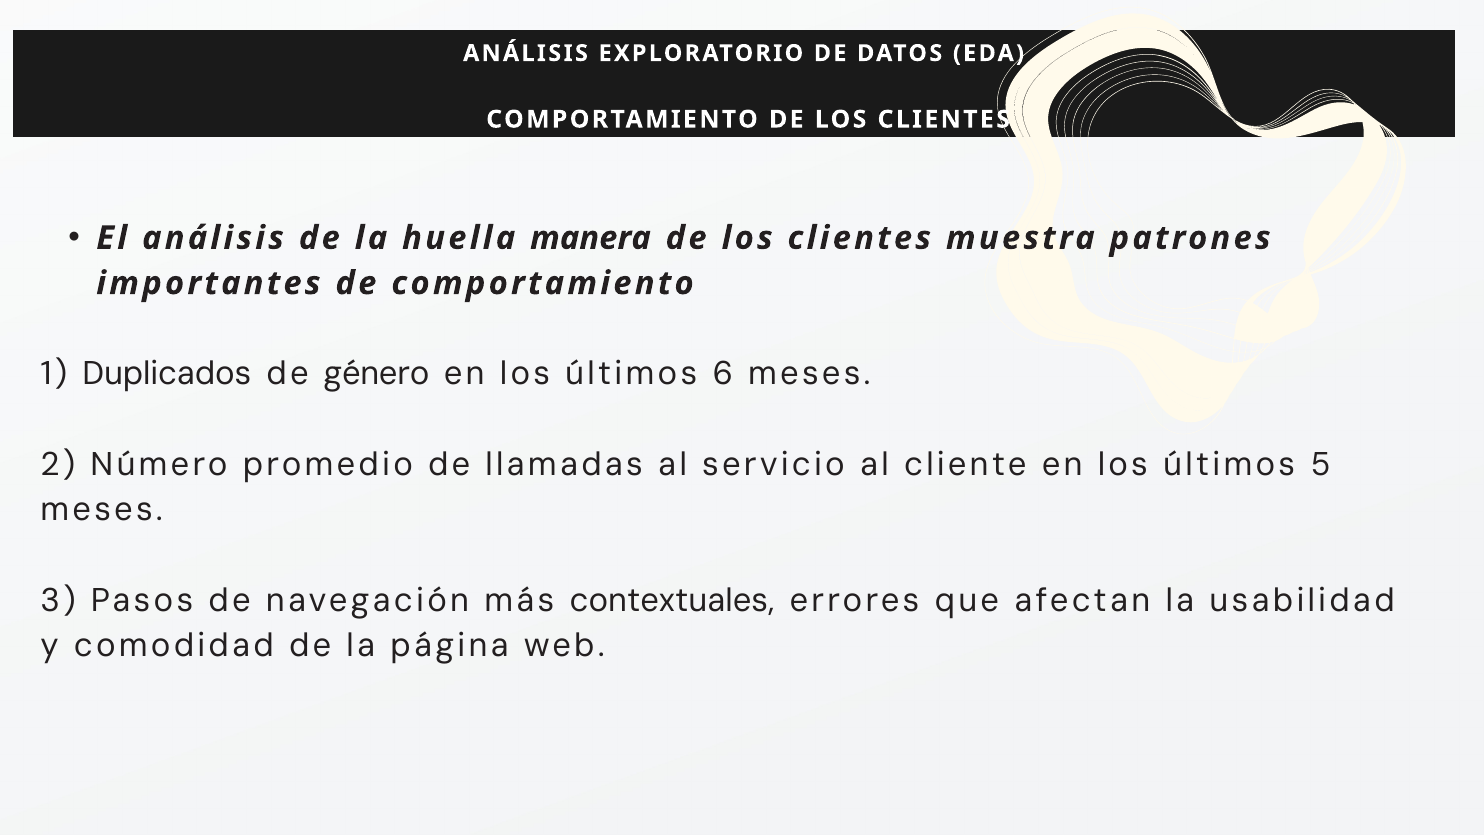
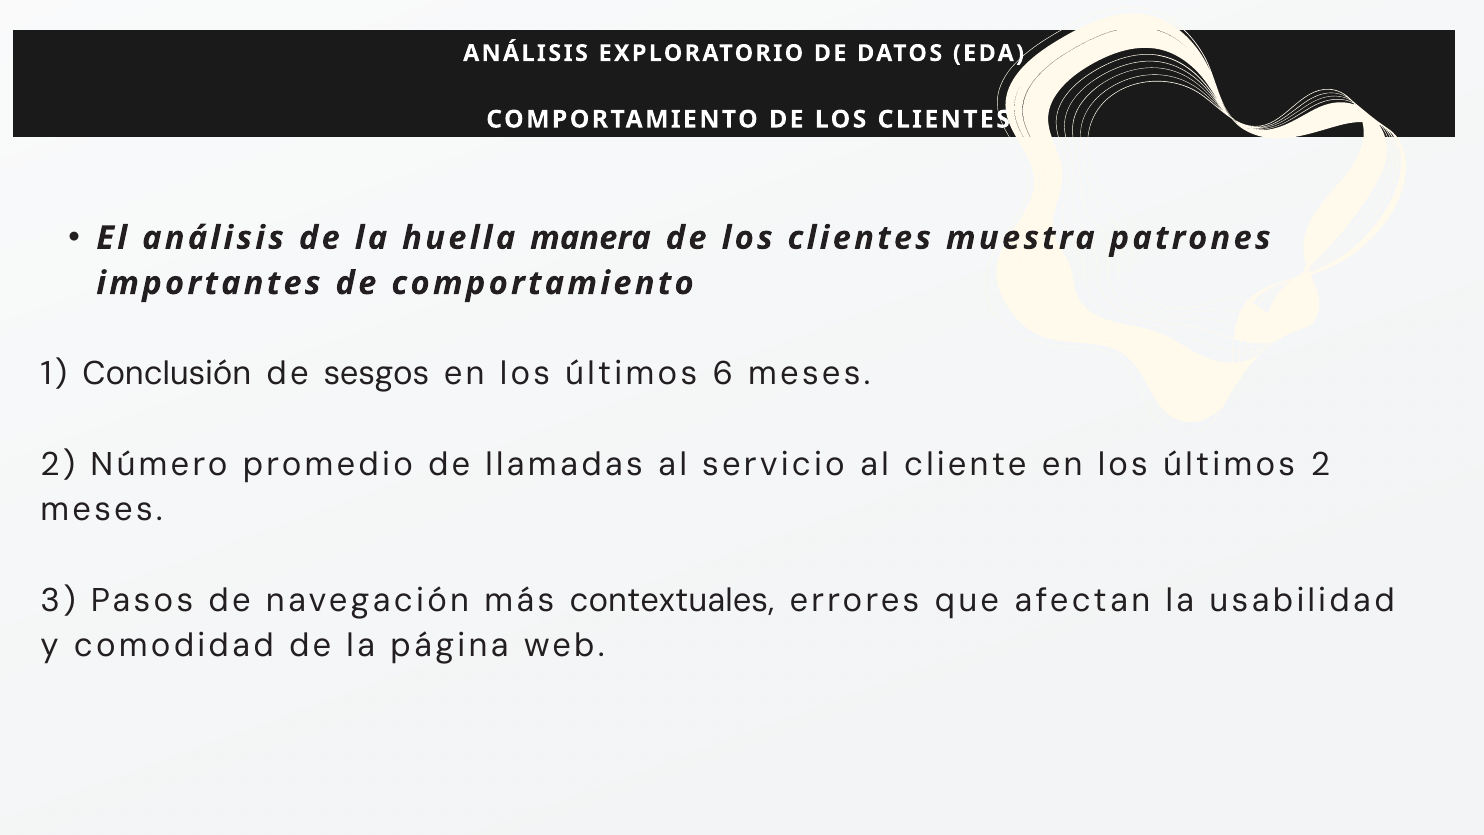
Duplicados: Duplicados -> Conclusión
género: género -> sesgos
últimos 5: 5 -> 2
